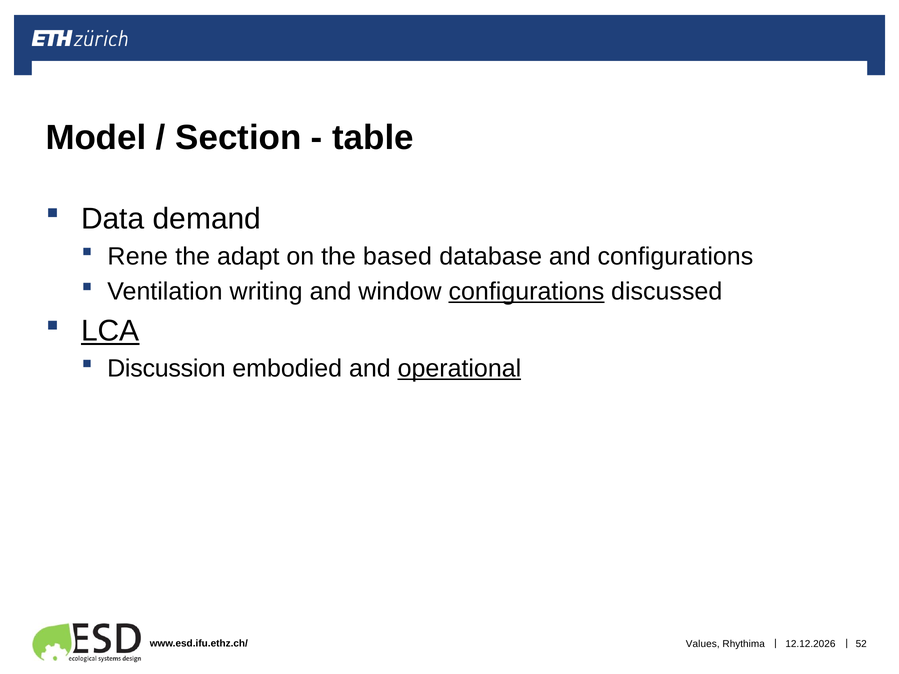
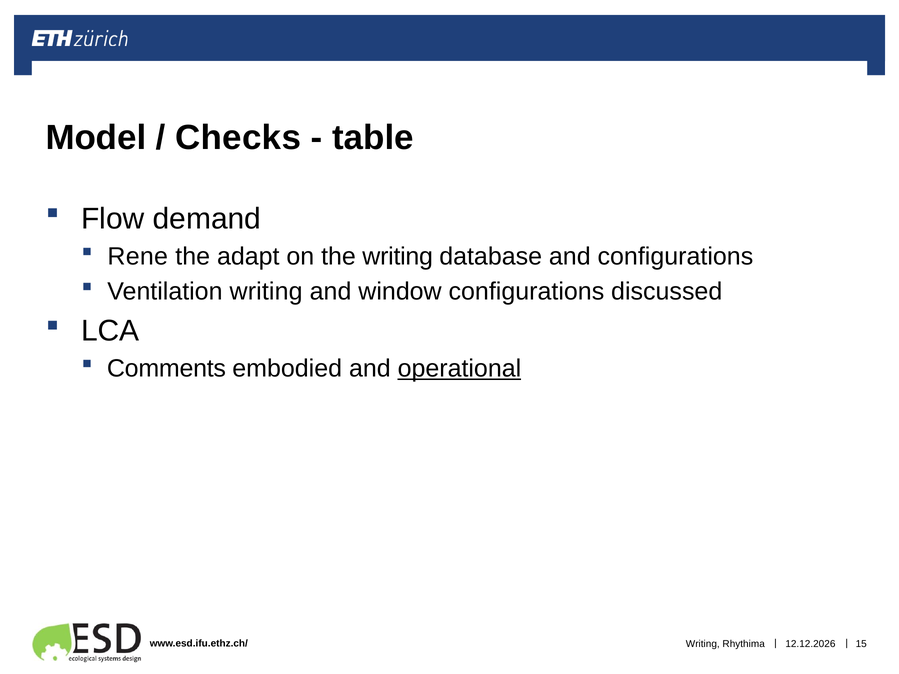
Section: Section -> Checks
Data: Data -> Flow
the based: based -> writing
configurations at (526, 292) underline: present -> none
LCA underline: present -> none
Discussion: Discussion -> Comments
Values at (703, 644): Values -> Writing
52: 52 -> 15
